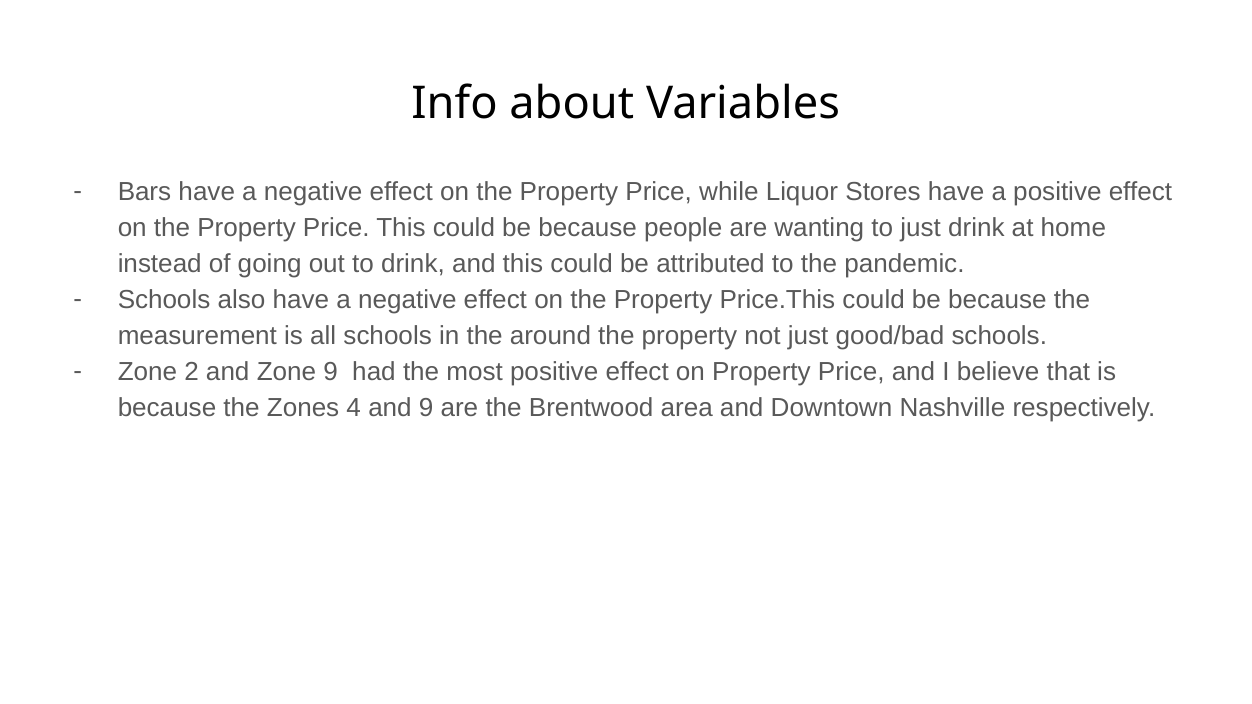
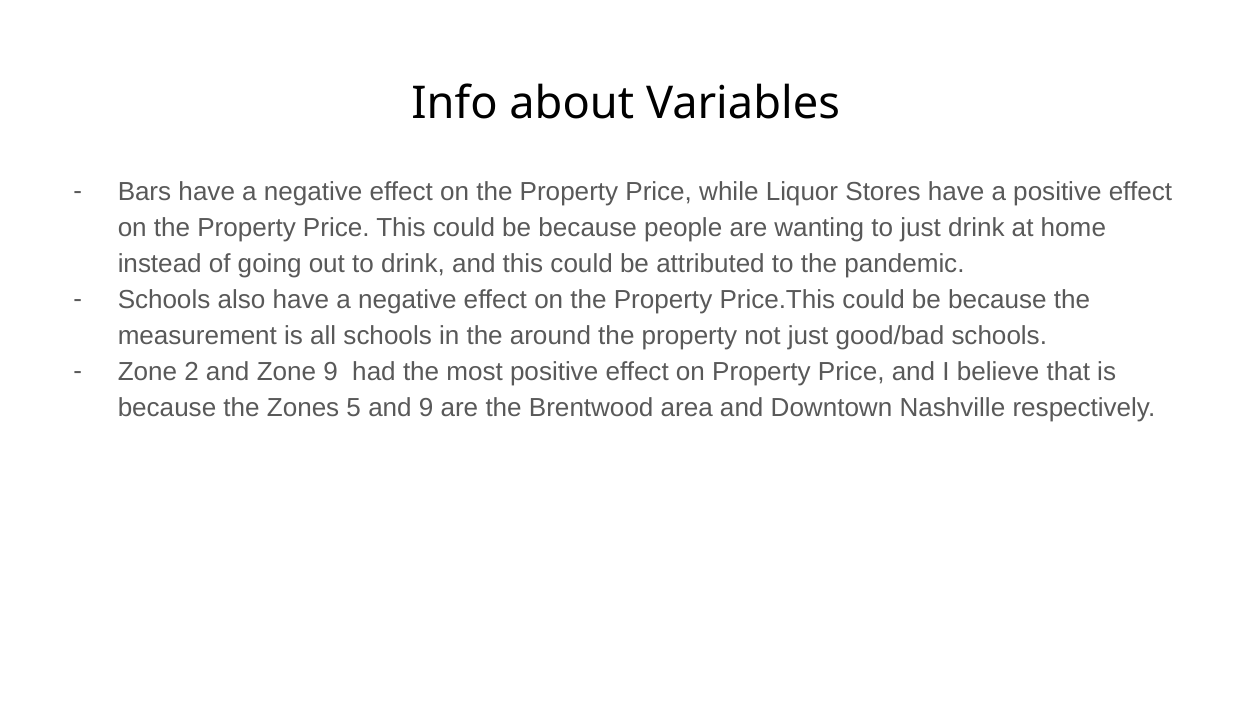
4: 4 -> 5
